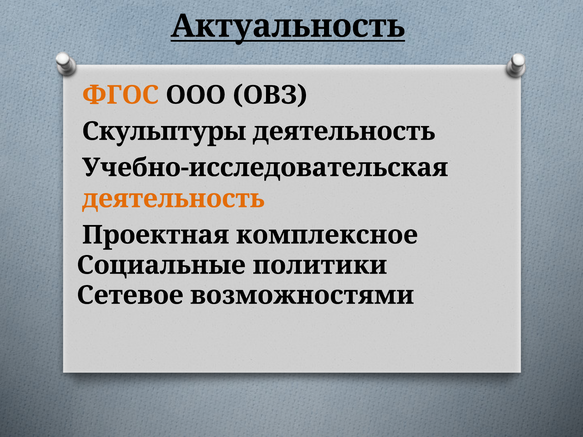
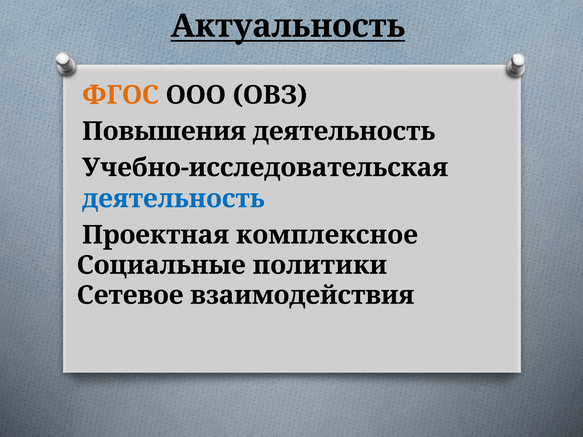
Скульптуры: Скульптуры -> Повышения
деятельность at (173, 199) colour: orange -> blue
возможностями: возможностями -> взаимодействия
